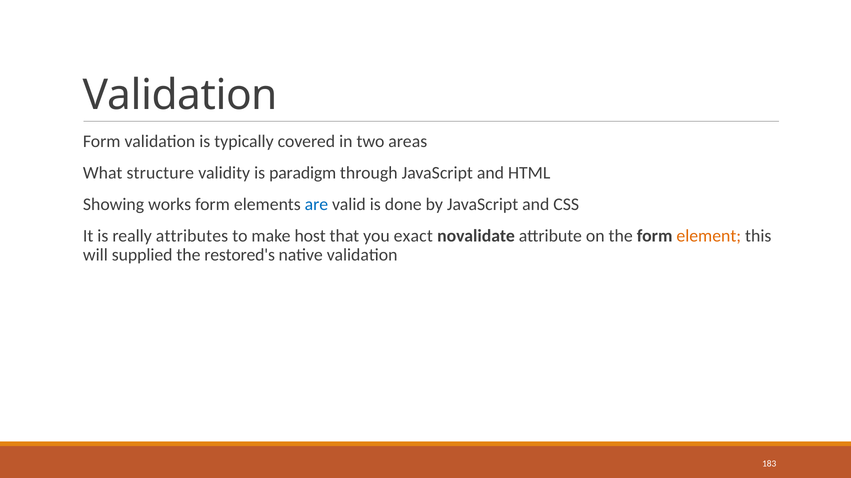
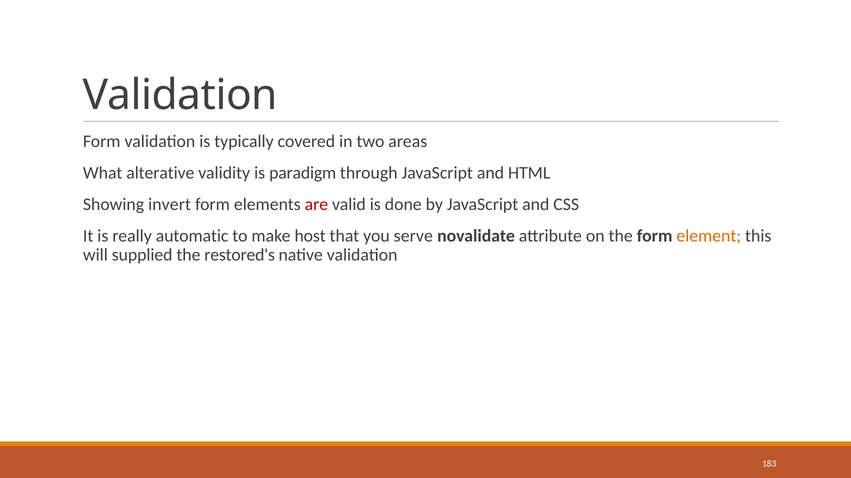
structure: structure -> alterative
works: works -> invert
are colour: blue -> red
attributes: attributes -> automatic
exact: exact -> serve
